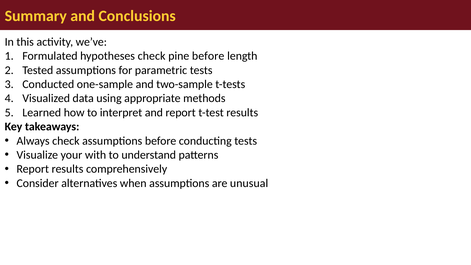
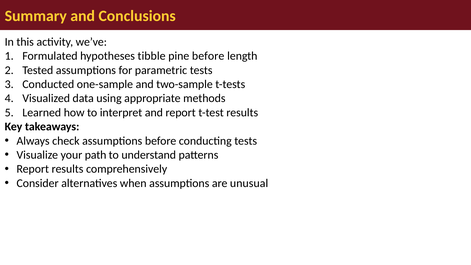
hypotheses check: check -> tibble
with: with -> path
